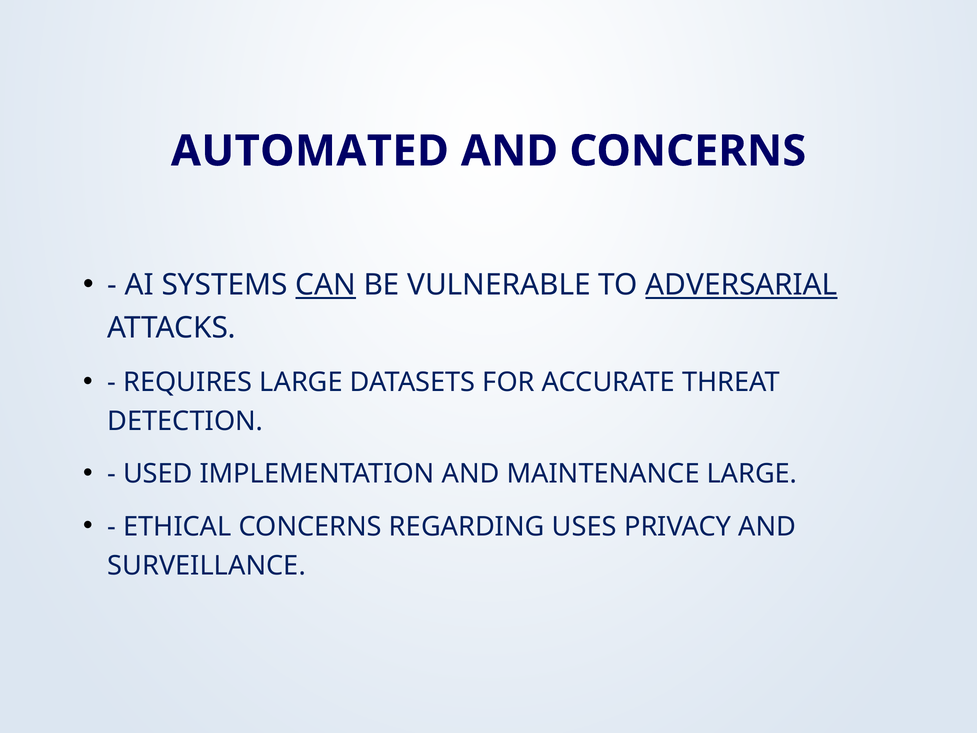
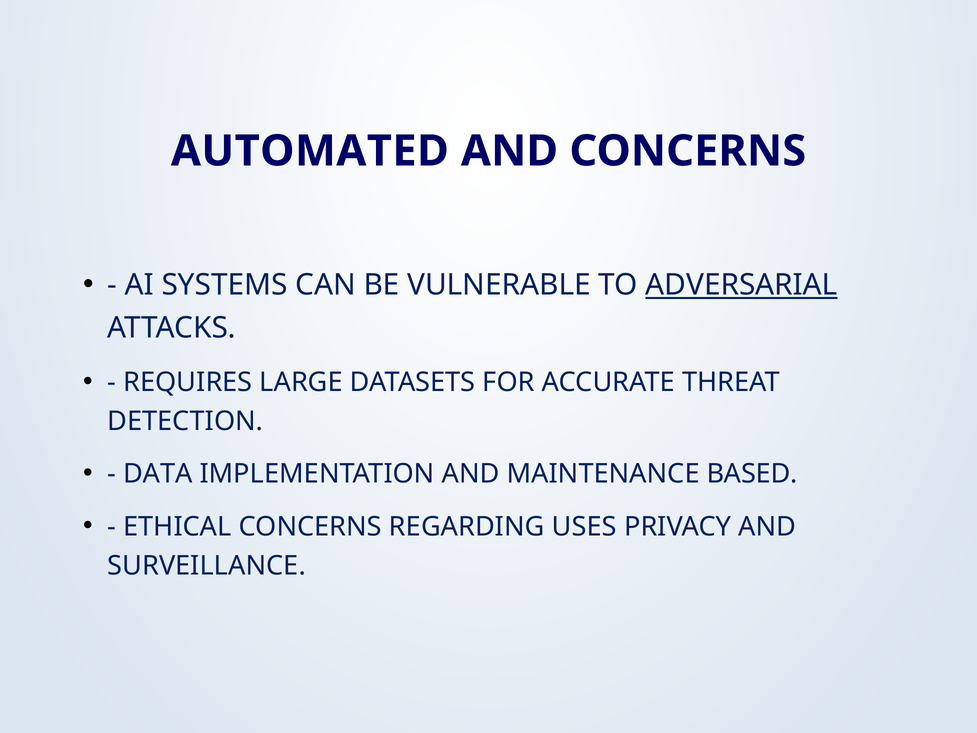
CAN underline: present -> none
USED: USED -> DATA
MAINTENANCE LARGE: LARGE -> BASED
